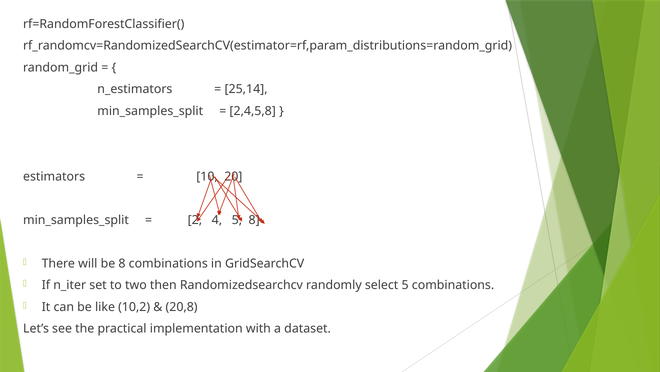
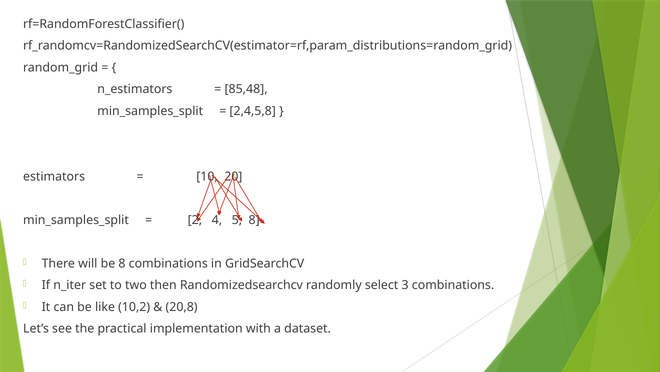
25,14: 25,14 -> 85,48
select 5: 5 -> 3
